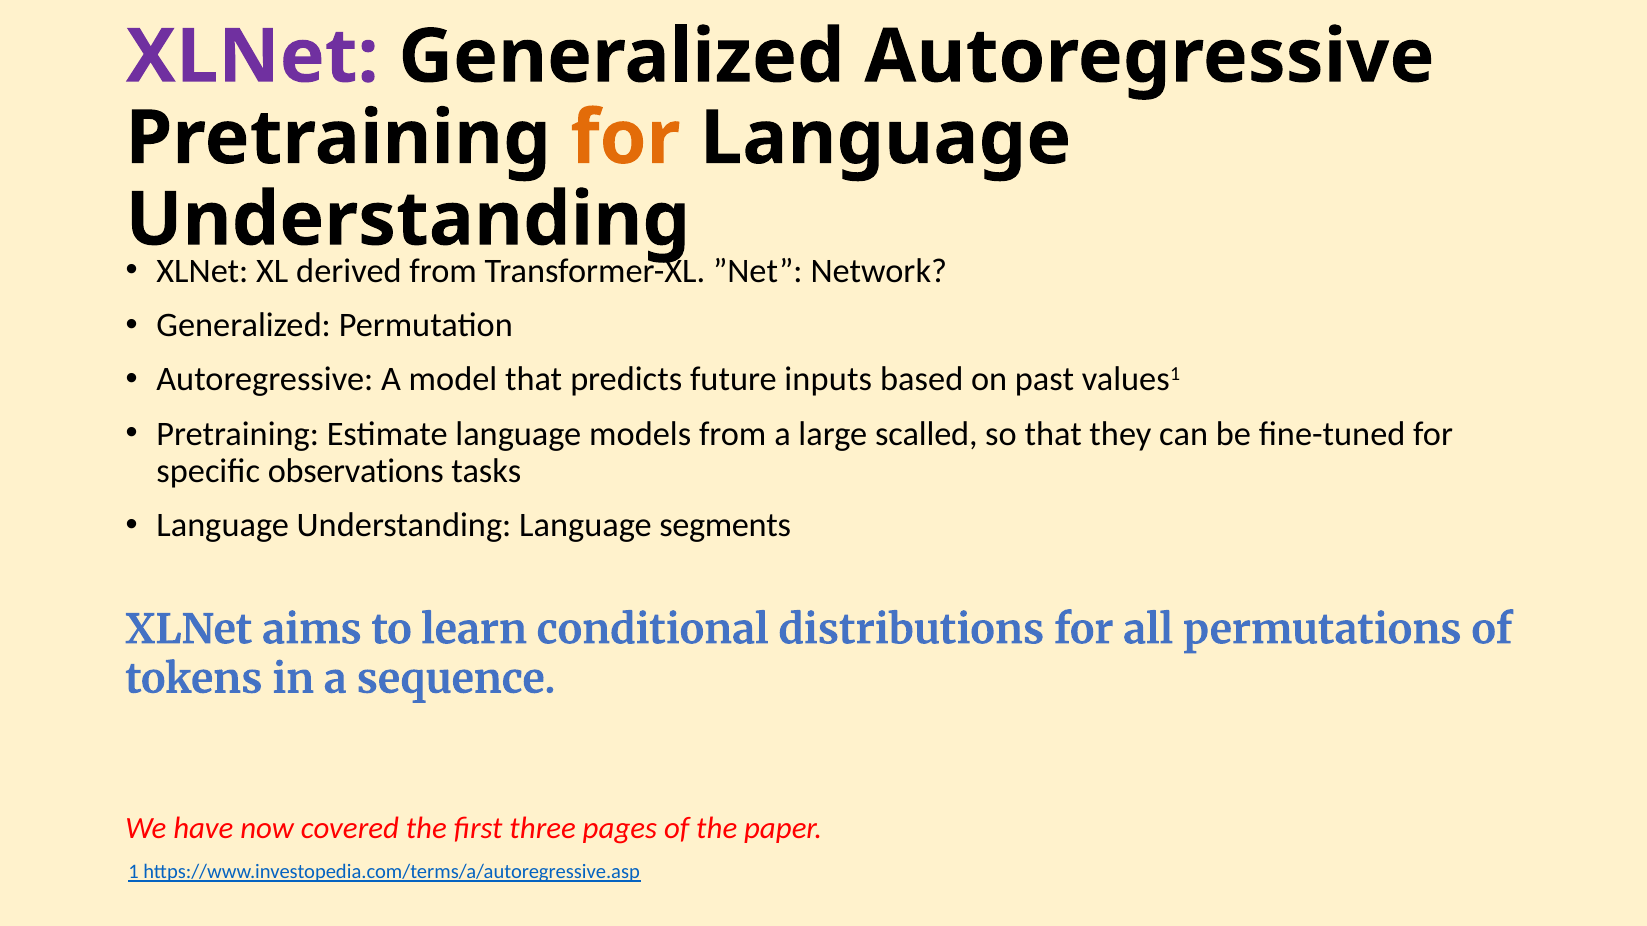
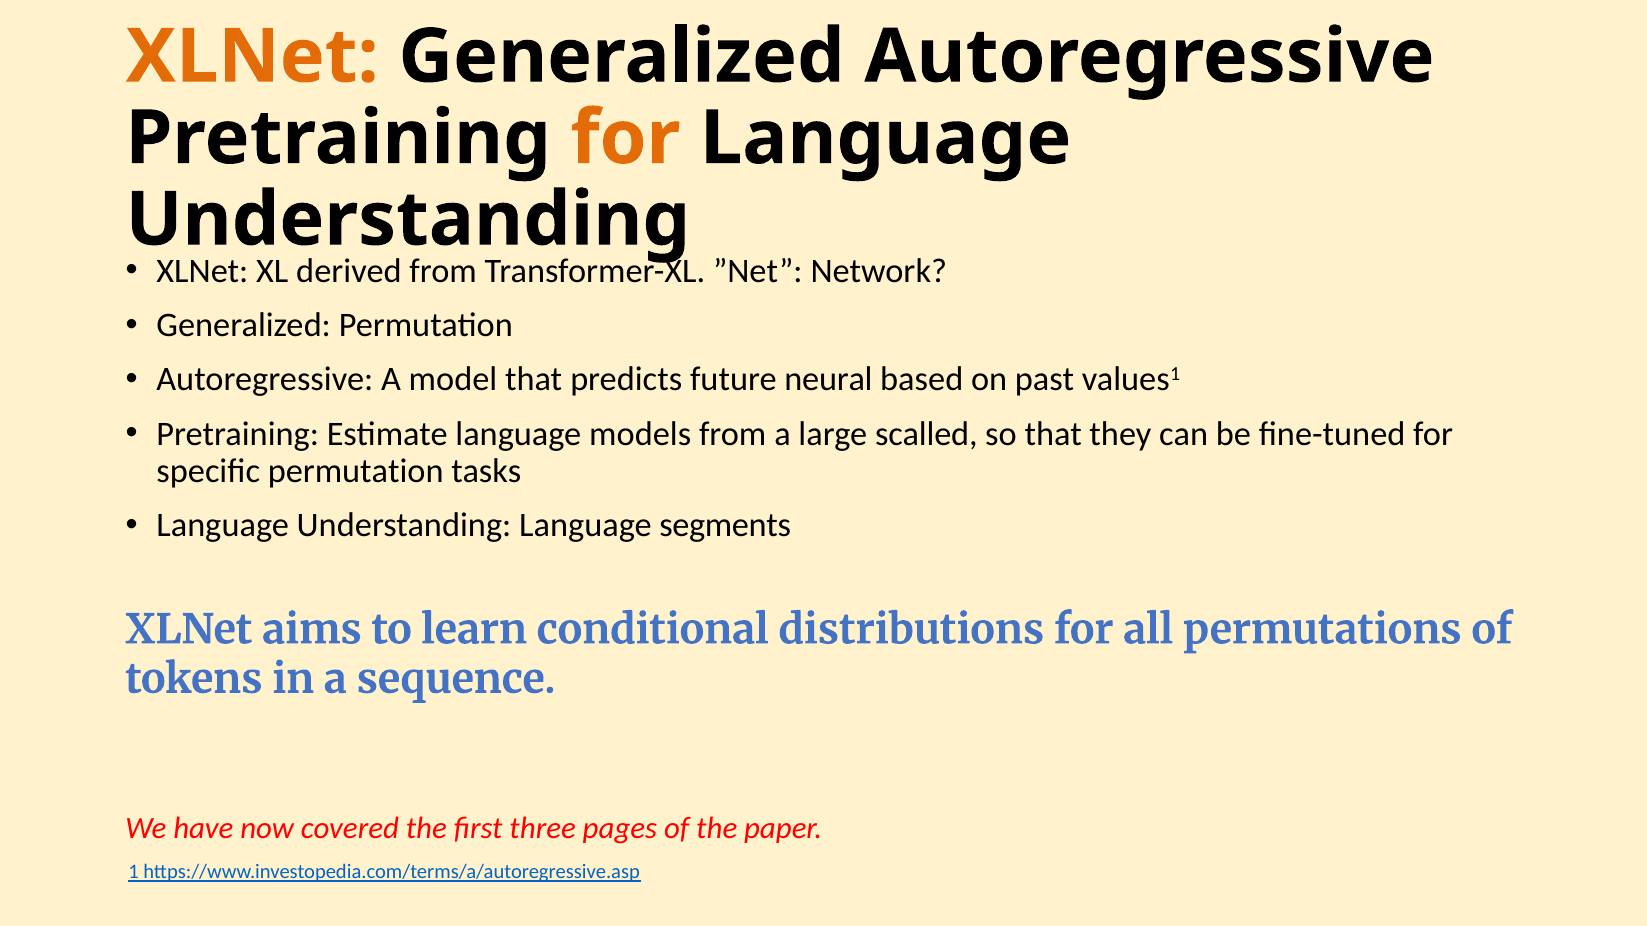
XLNet at (252, 57) colour: purple -> orange
inputs: inputs -> neural
specific observations: observations -> permutation
